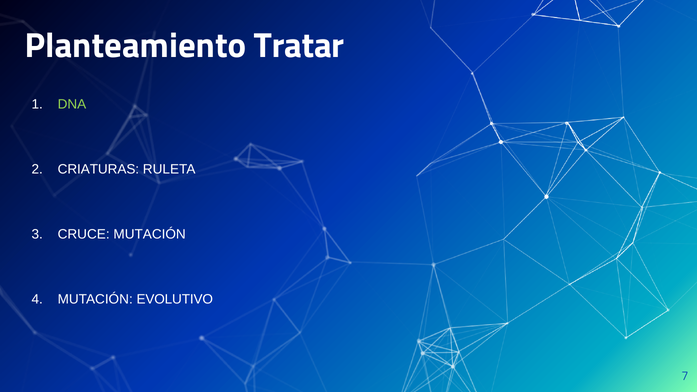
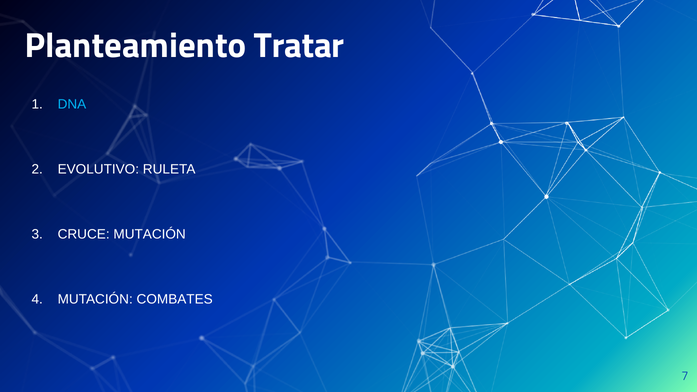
DNA colour: light green -> light blue
CRIATURAS: CRIATURAS -> EVOLUTIVO
EVOLUTIVO: EVOLUTIVO -> COMBATES
